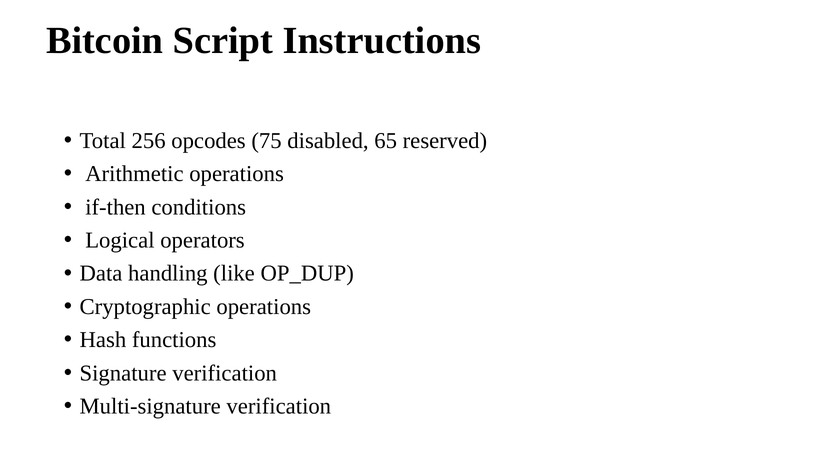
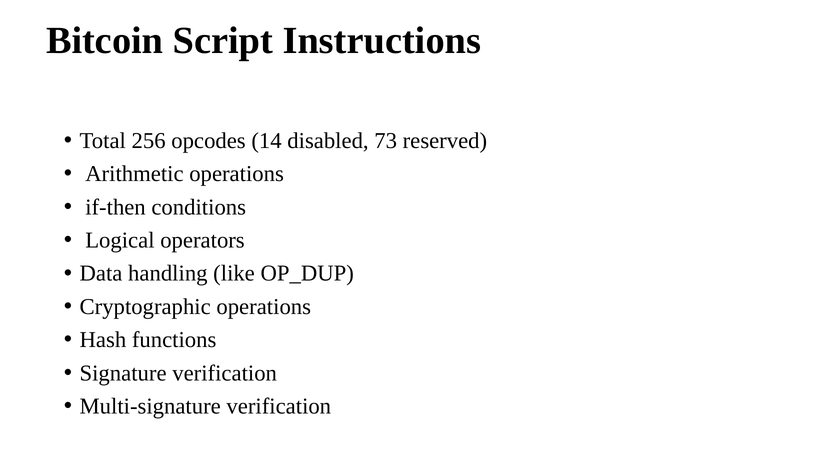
75: 75 -> 14
65: 65 -> 73
